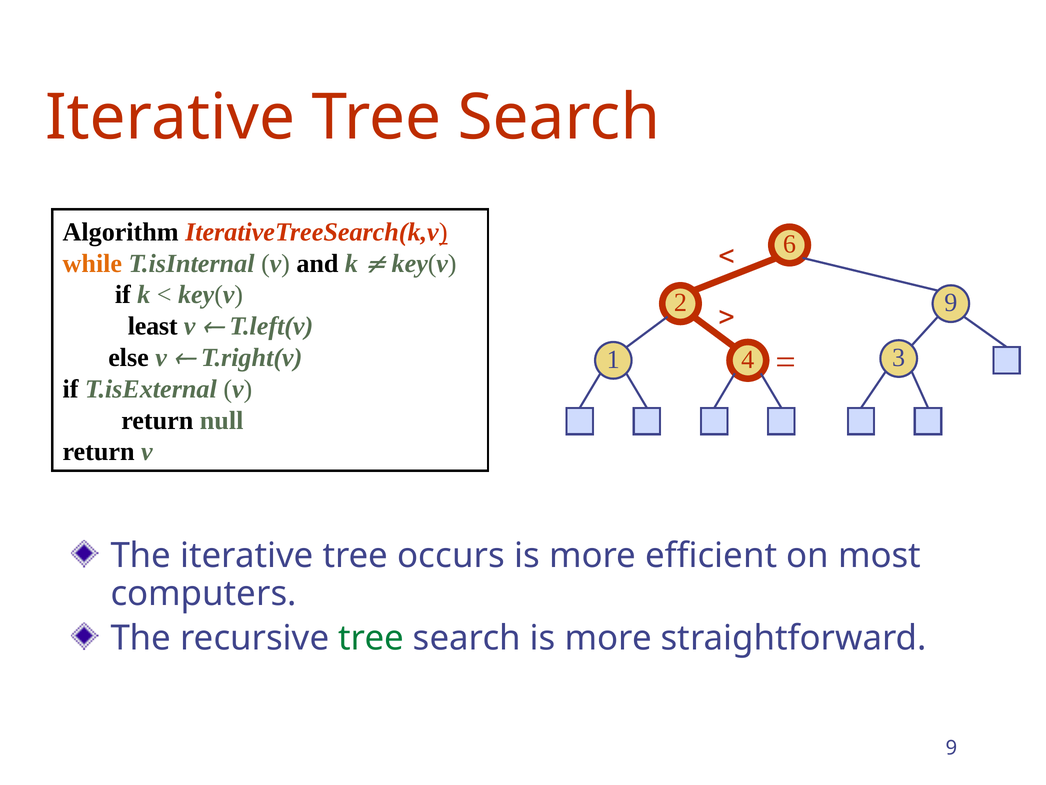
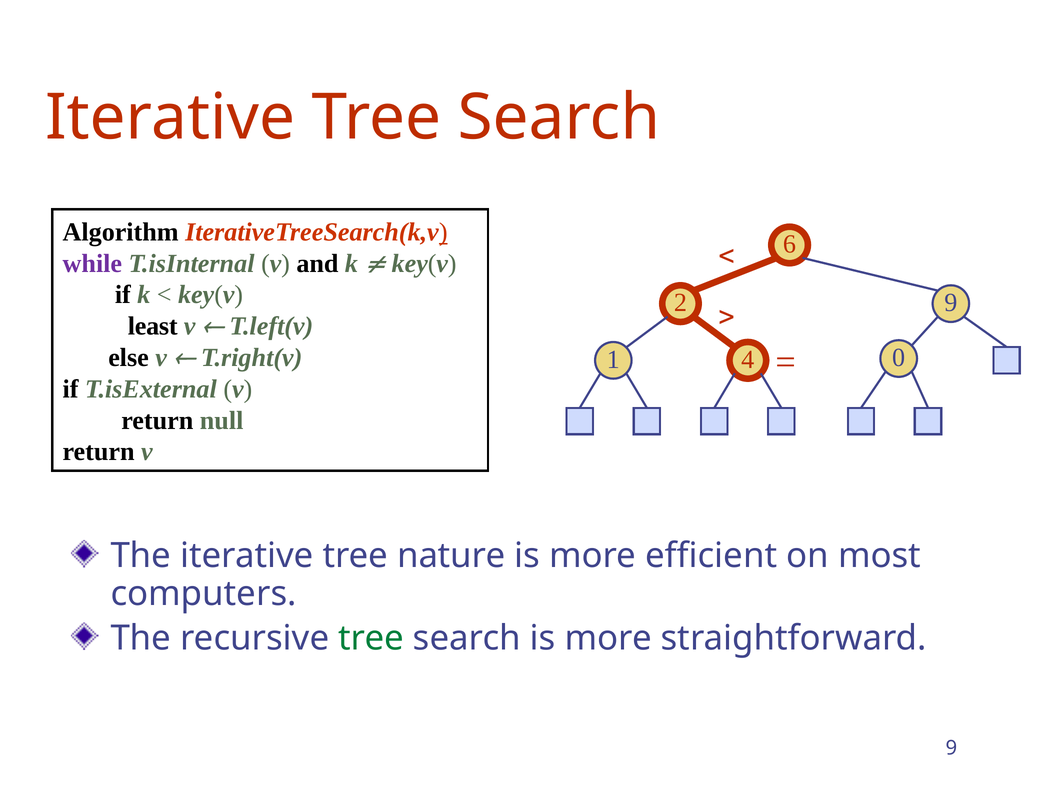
while colour: orange -> purple
3: 3 -> 0
occurs: occurs -> nature
